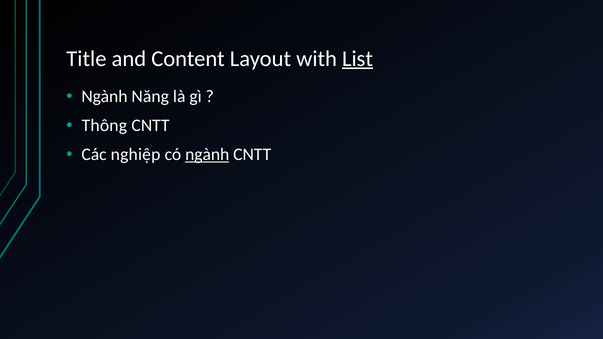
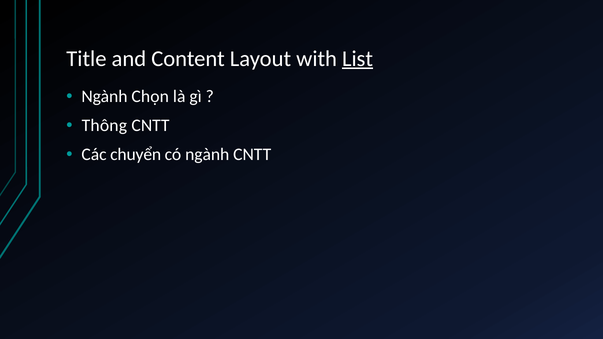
Năng: Năng -> Chọn
nghiệp: nghiệp -> chuyển
ngành at (207, 155) underline: present -> none
